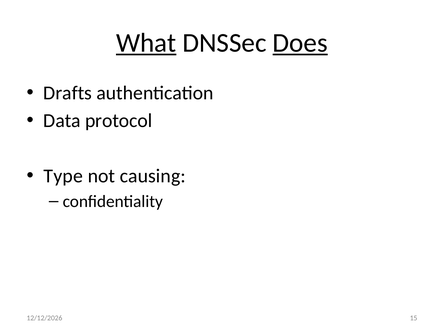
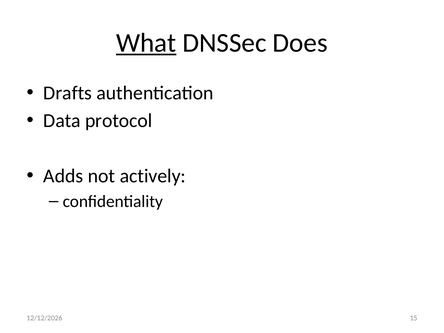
Does underline: present -> none
Type: Type -> Adds
causing: causing -> actively
